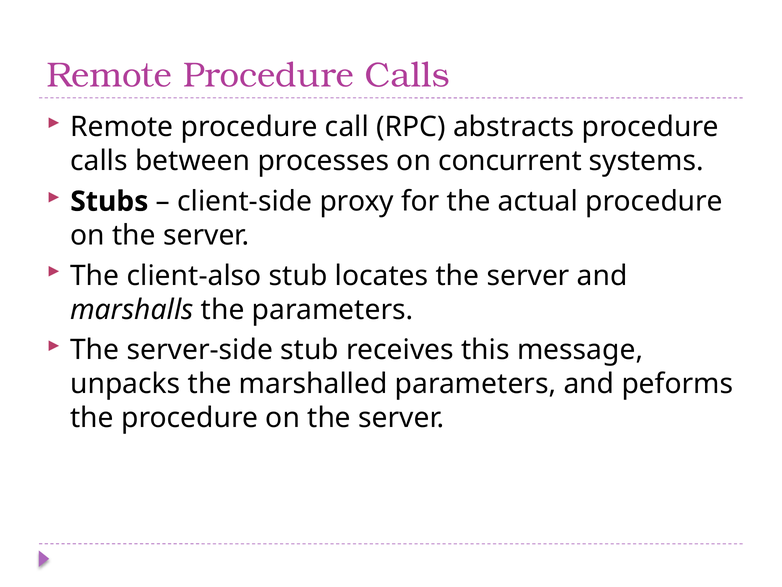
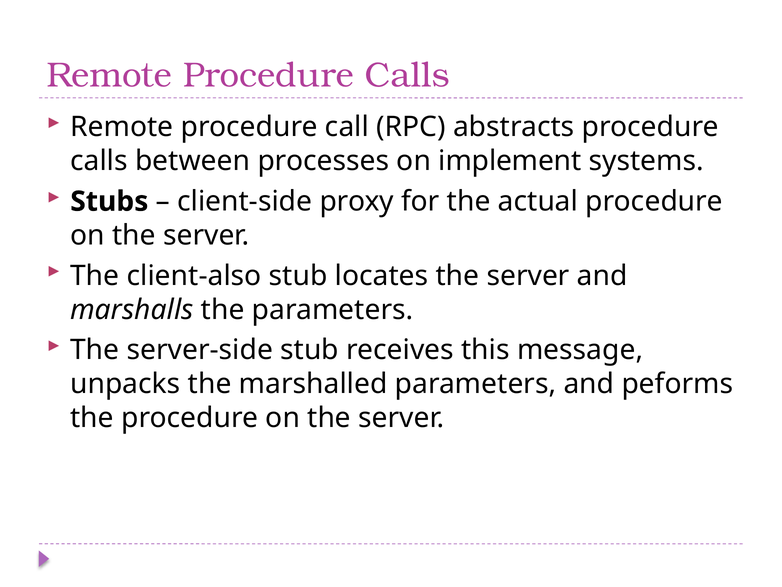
concurrent: concurrent -> implement
